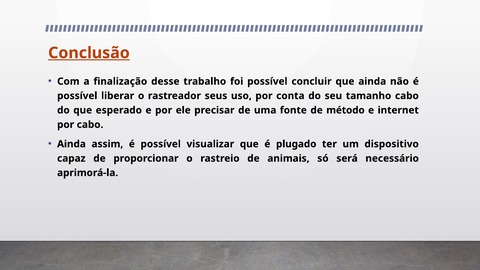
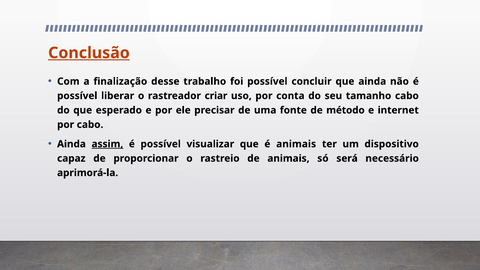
seus: seus -> criar
assim underline: none -> present
é plugado: plugado -> animais
